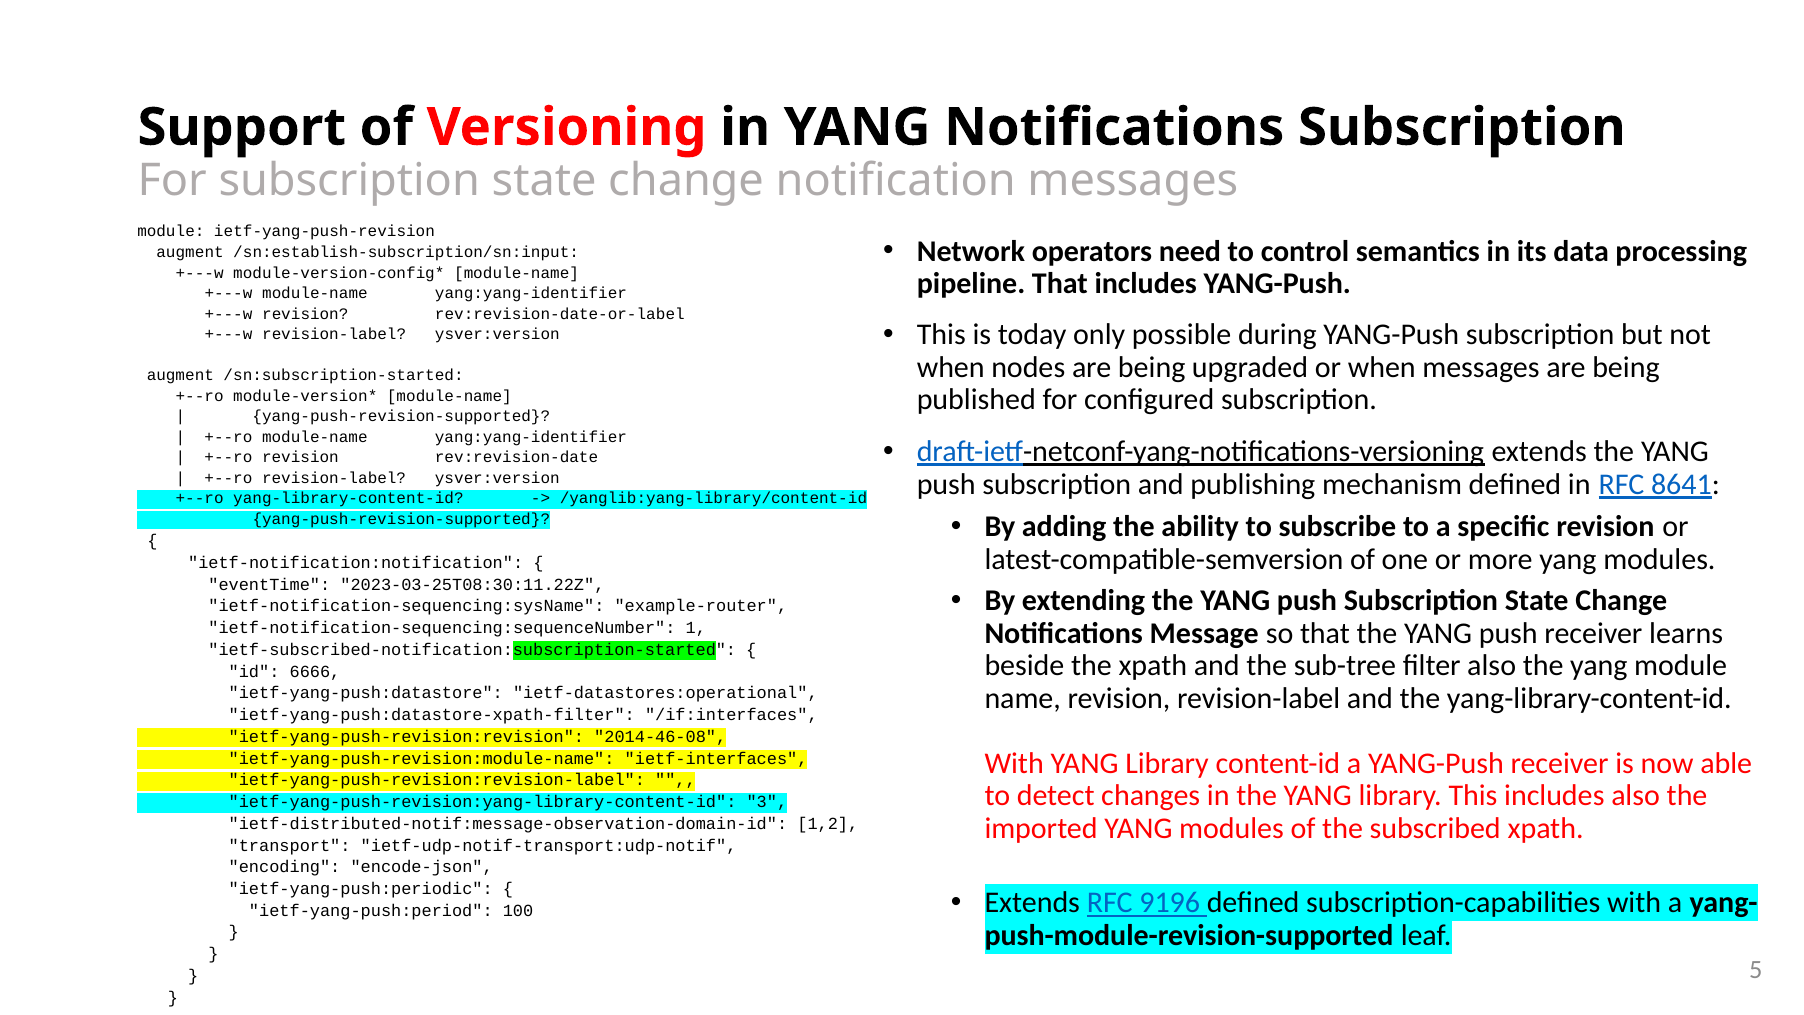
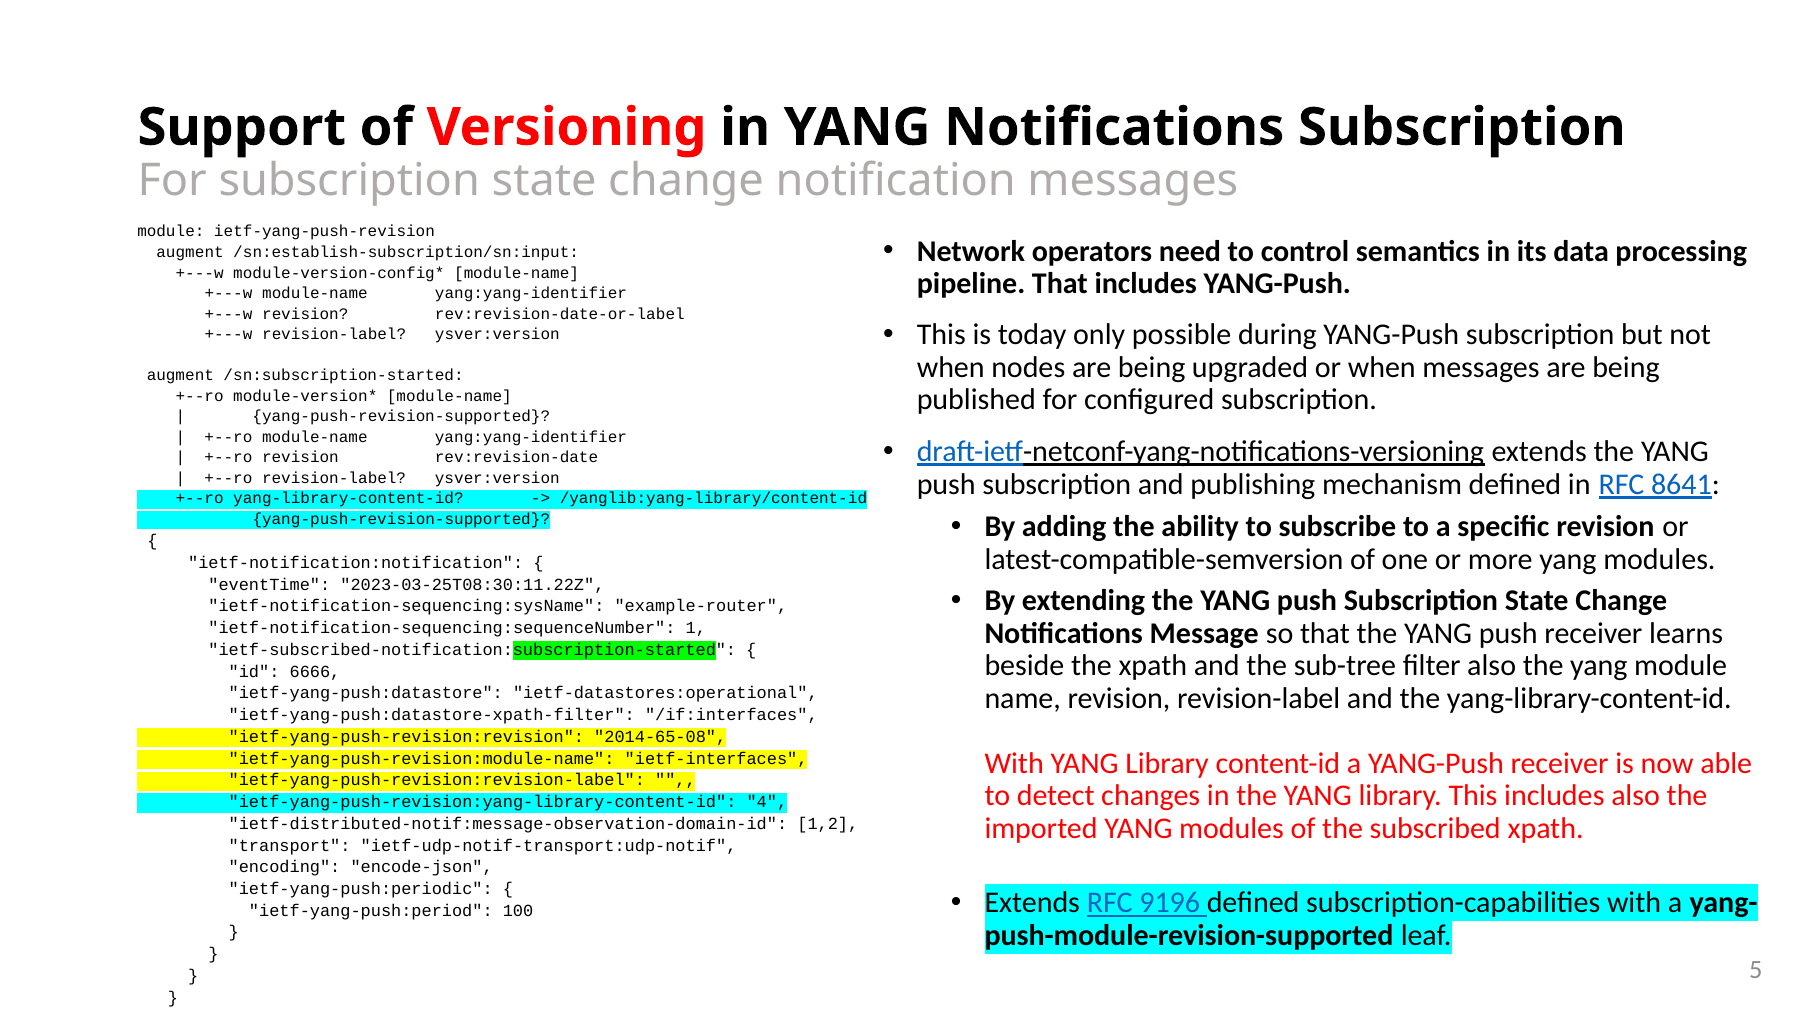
2014-46-08: 2014-46-08 -> 2014-65-08
3: 3 -> 4
